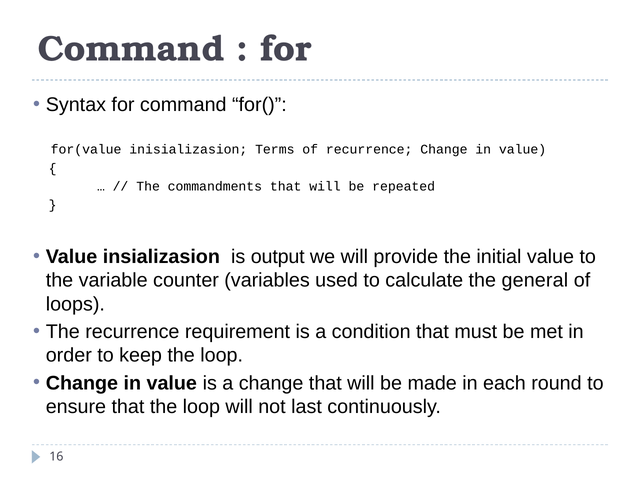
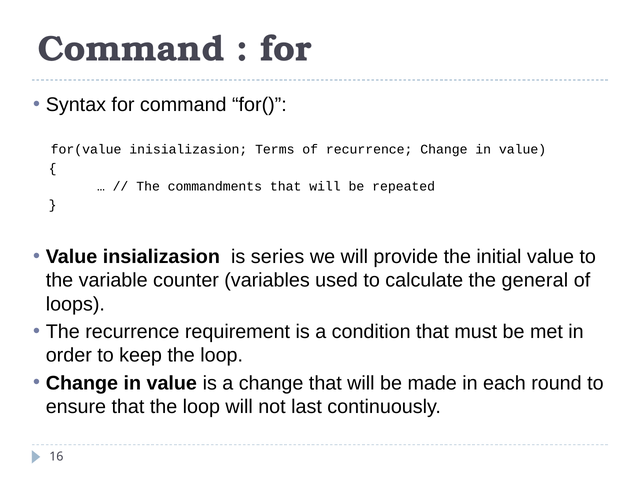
output: output -> series
